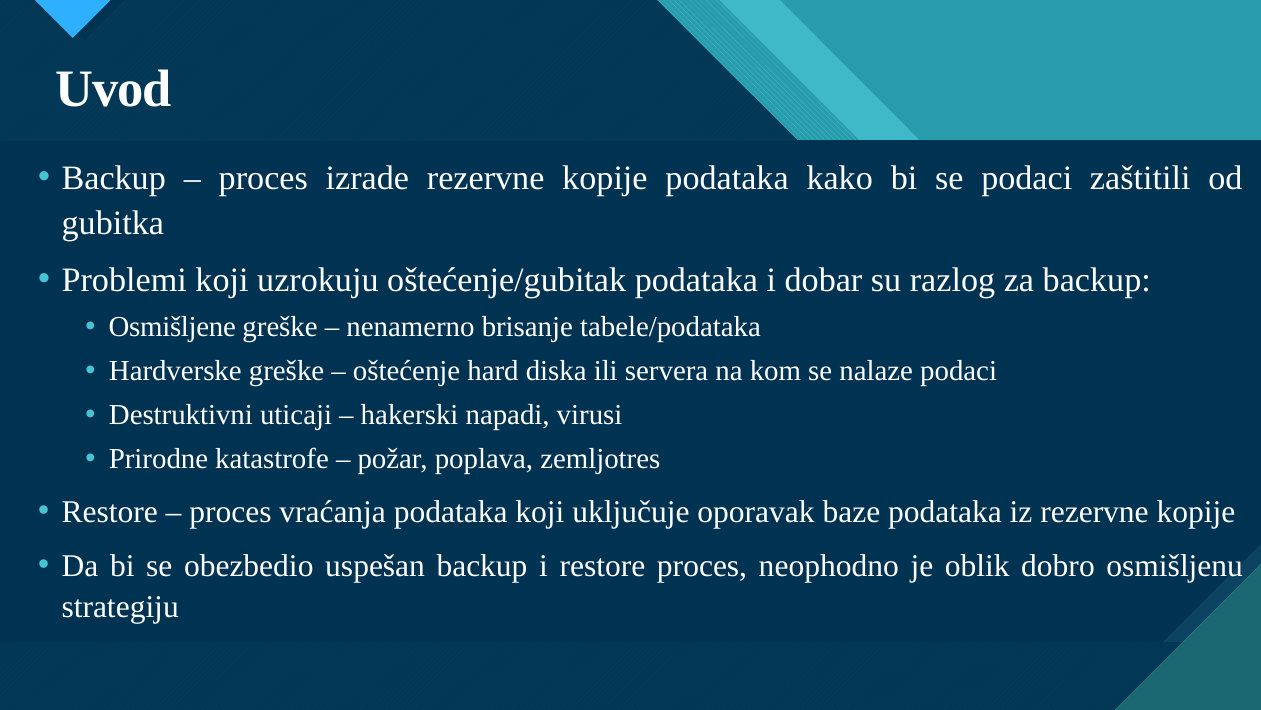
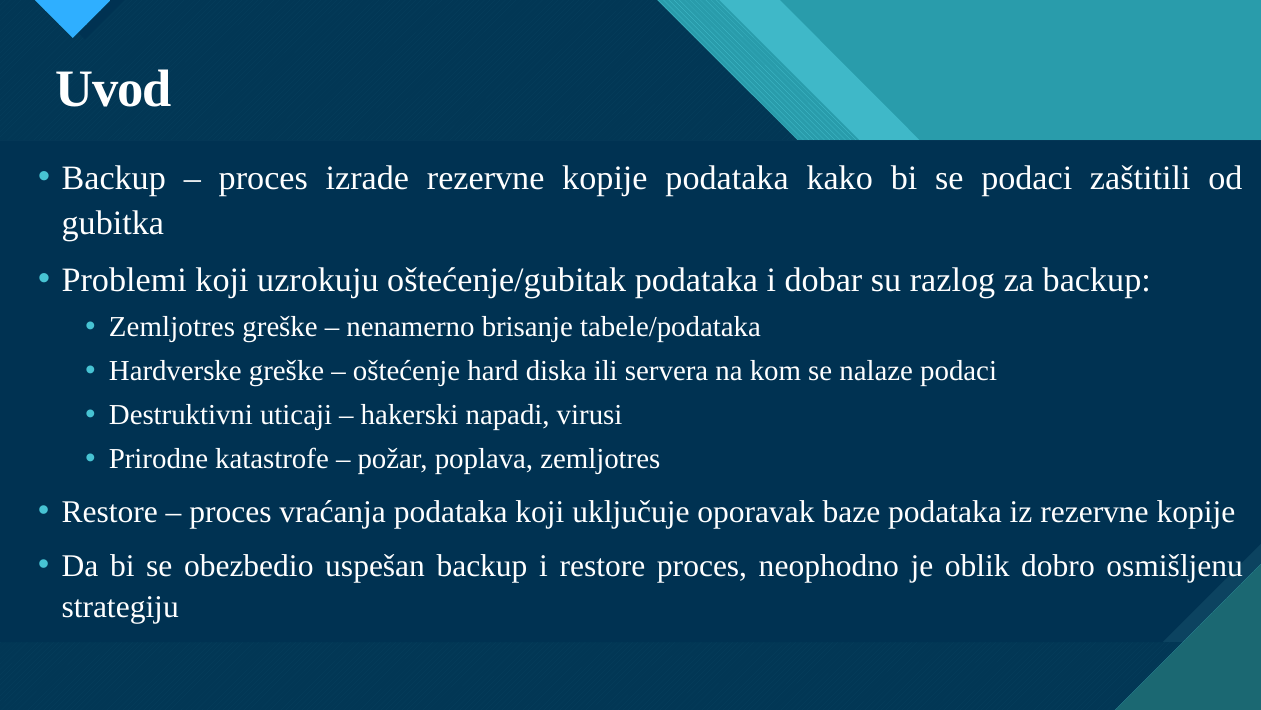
Osmišljene at (172, 327): Osmišljene -> Zemljotres
